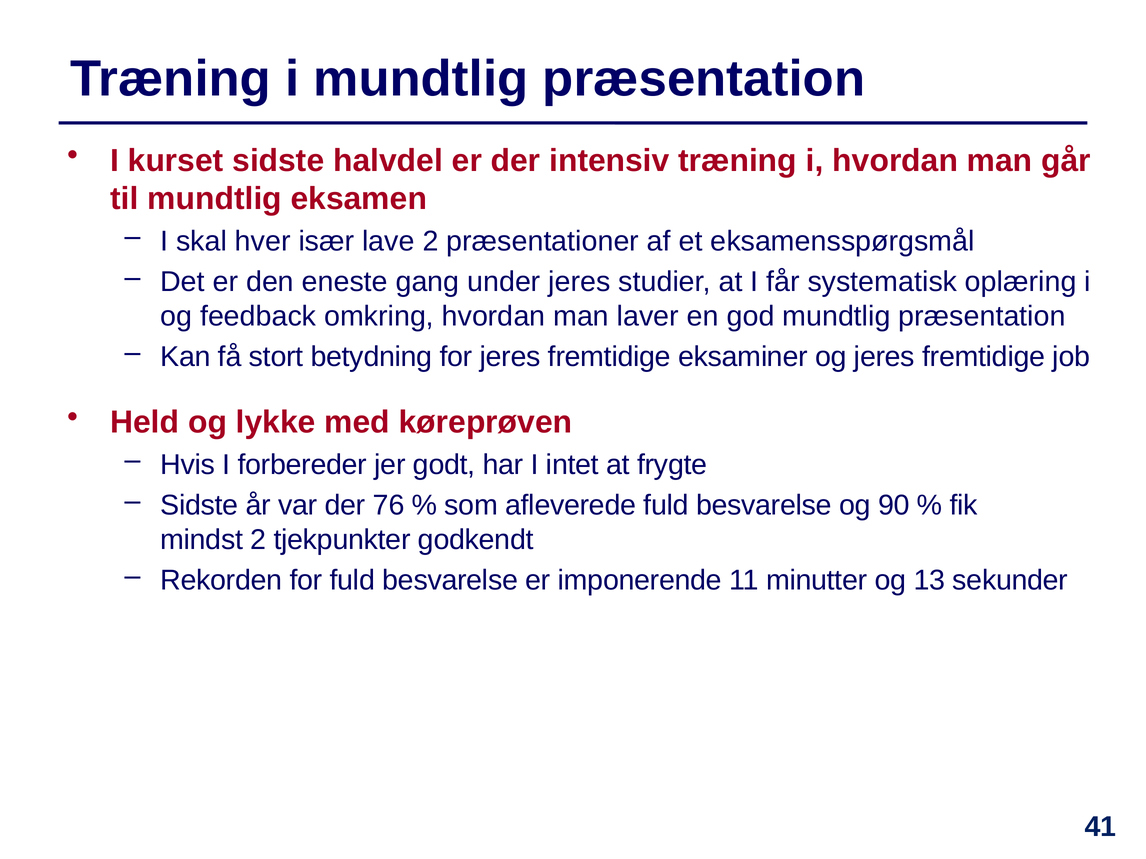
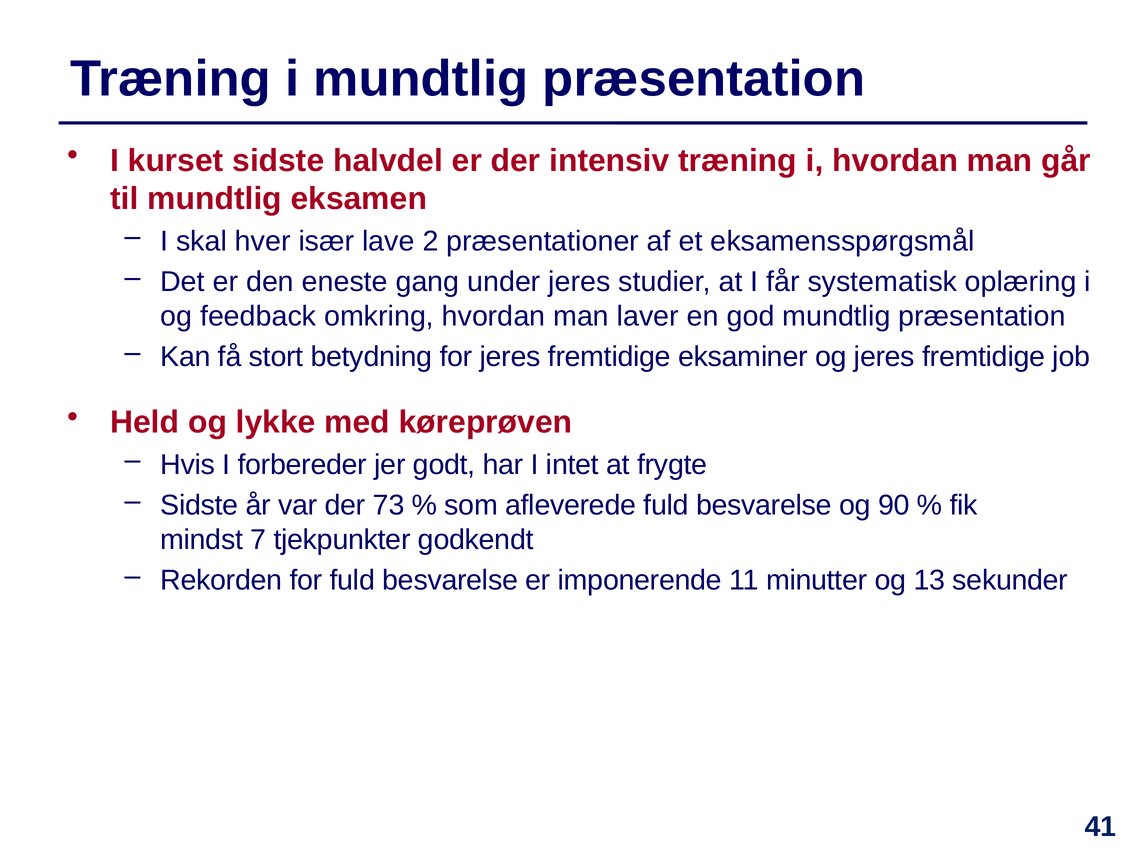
76: 76 -> 73
mindst 2: 2 -> 7
